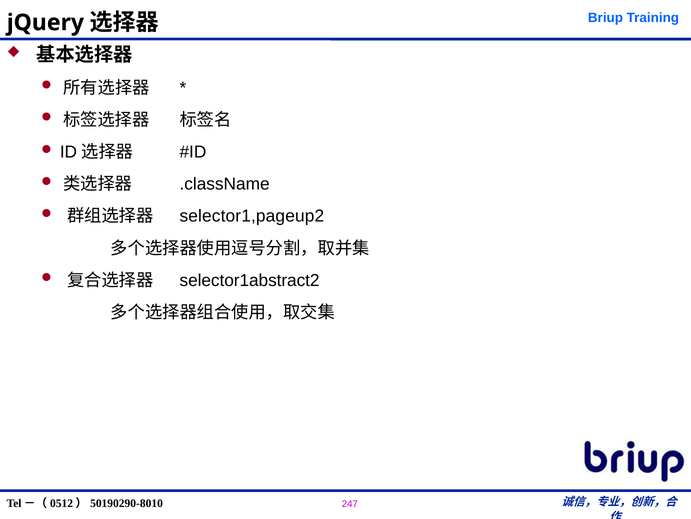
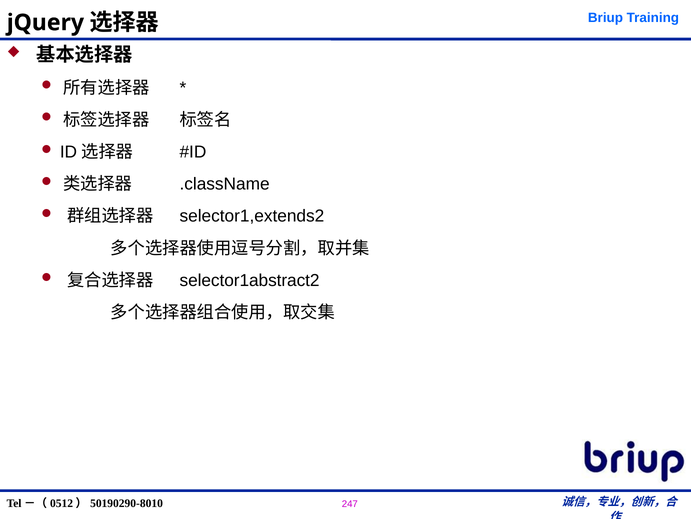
selector1,pageup2: selector1,pageup2 -> selector1,extends2
